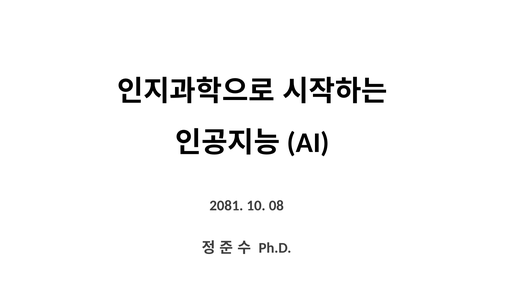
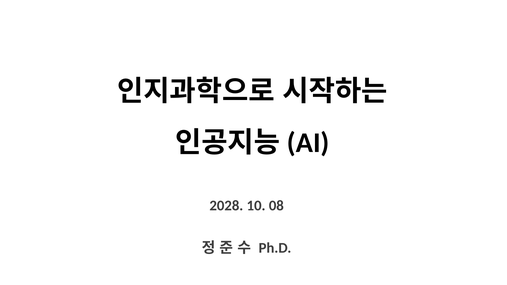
2081: 2081 -> 2028
